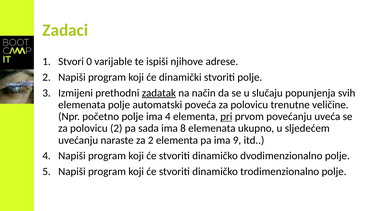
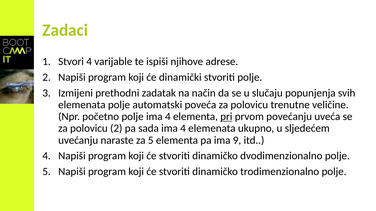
Stvori 0: 0 -> 4
zadatak underline: present -> none
sada ima 8: 8 -> 4
za 2: 2 -> 5
